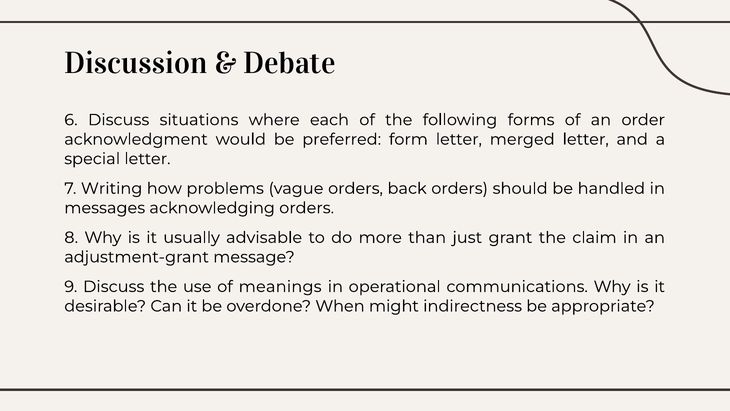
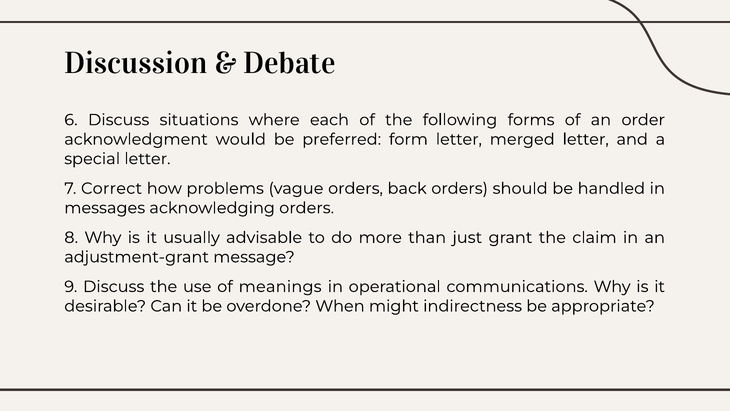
Writing: Writing -> Correct
